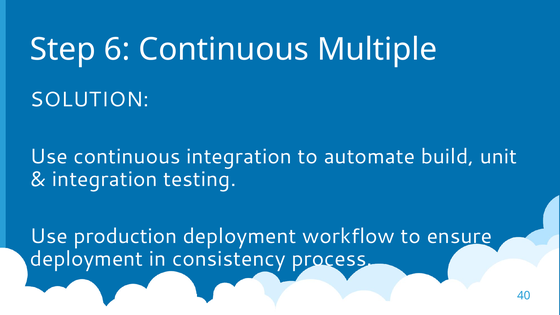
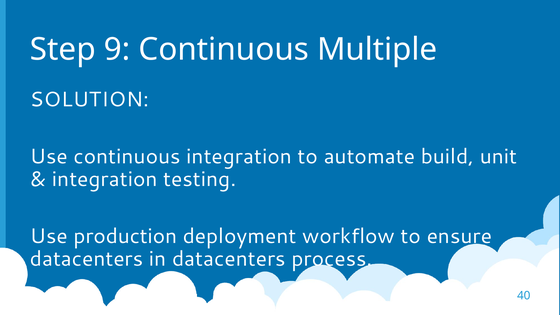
6: 6 -> 9
deployment at (87, 259): deployment -> datacenters
in consistency: consistency -> datacenters
